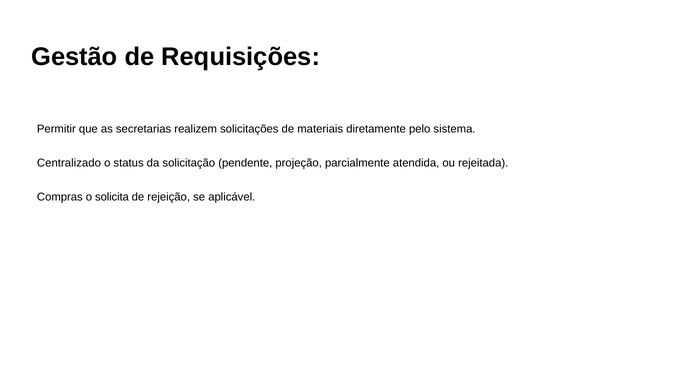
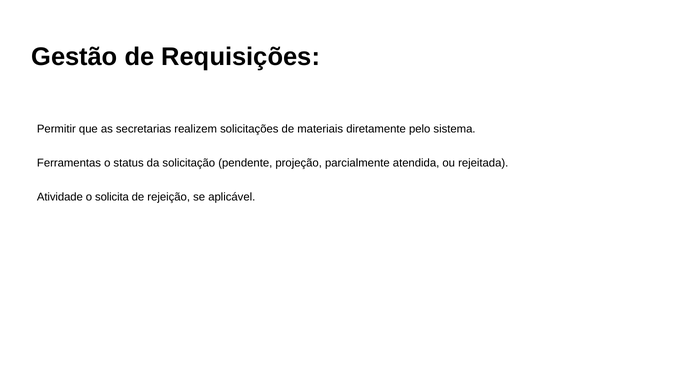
Centralizado: Centralizado -> Ferramentas
Compras: Compras -> Atividade
